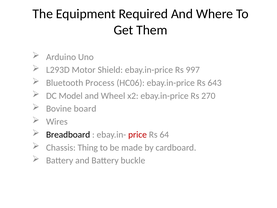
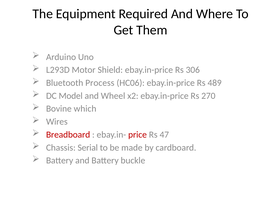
997: 997 -> 306
643: 643 -> 489
board: board -> which
Breadboard colour: black -> red
64: 64 -> 47
Thing: Thing -> Serial
